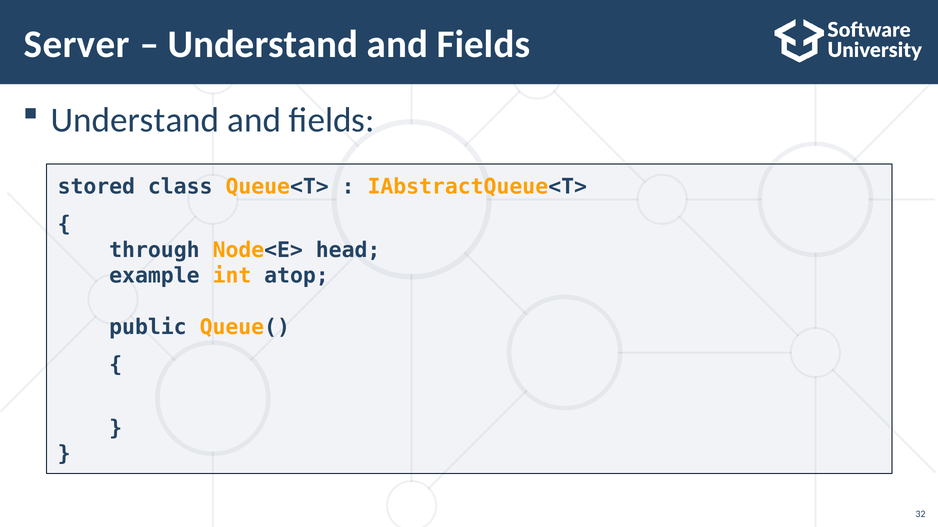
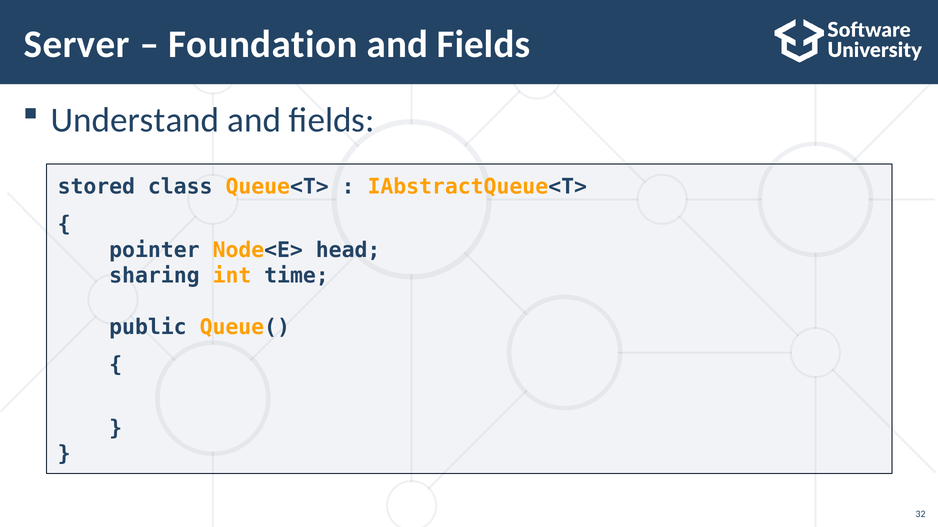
Understand at (263, 44): Understand -> Foundation
through: through -> pointer
example: example -> sharing
atop: atop -> time
